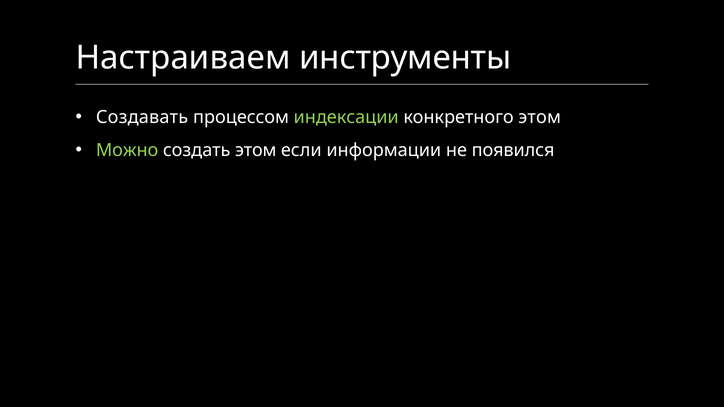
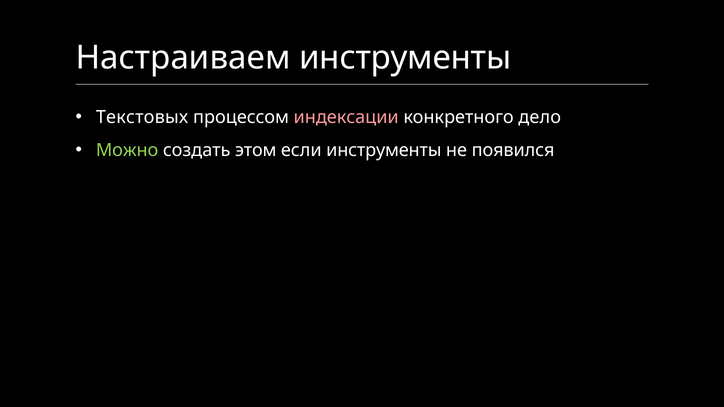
Создавать: Создавать -> Текстовых
индексации colour: light green -> pink
конкретного этом: этом -> дело
если информации: информации -> инструменты
